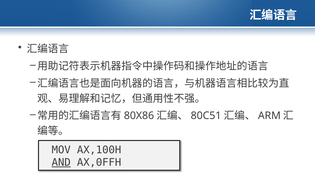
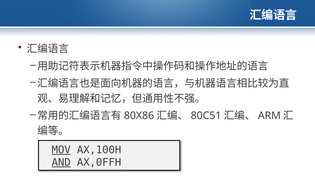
MOV underline: none -> present
